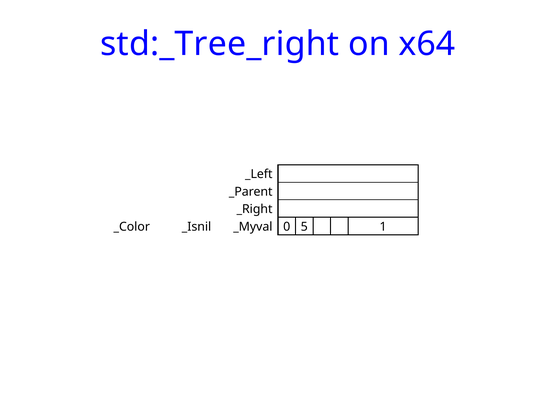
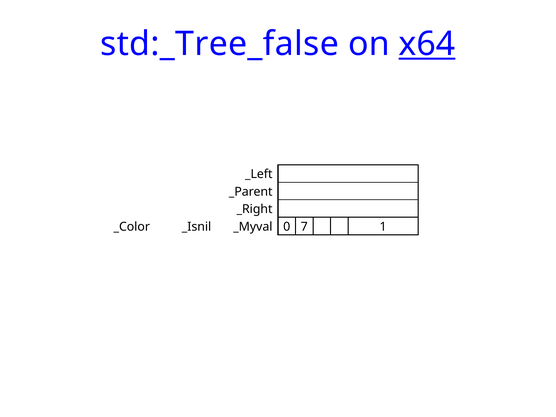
std:_Tree_right: std:_Tree_right -> std:_Tree_false
x64 underline: none -> present
5: 5 -> 7
